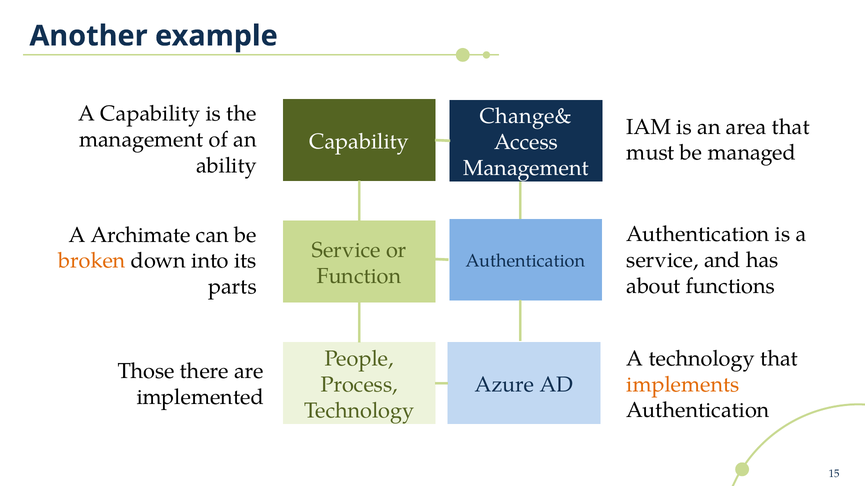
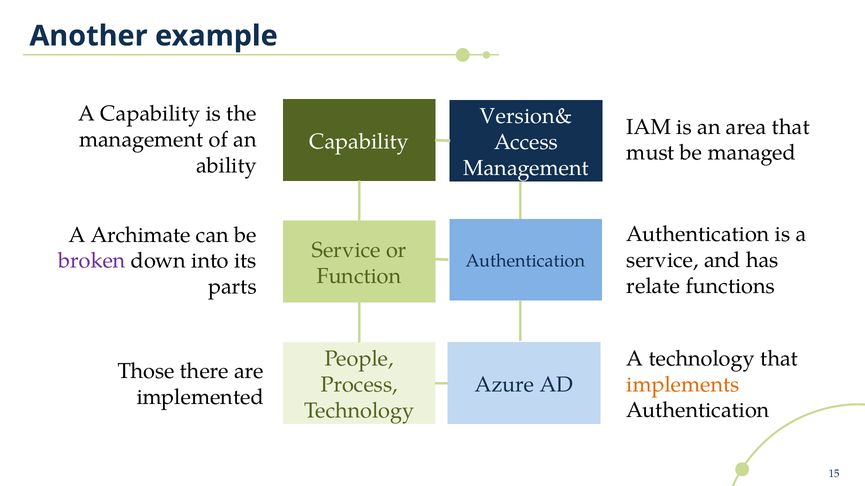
Change&: Change& -> Version&
broken colour: orange -> purple
about: about -> relate
